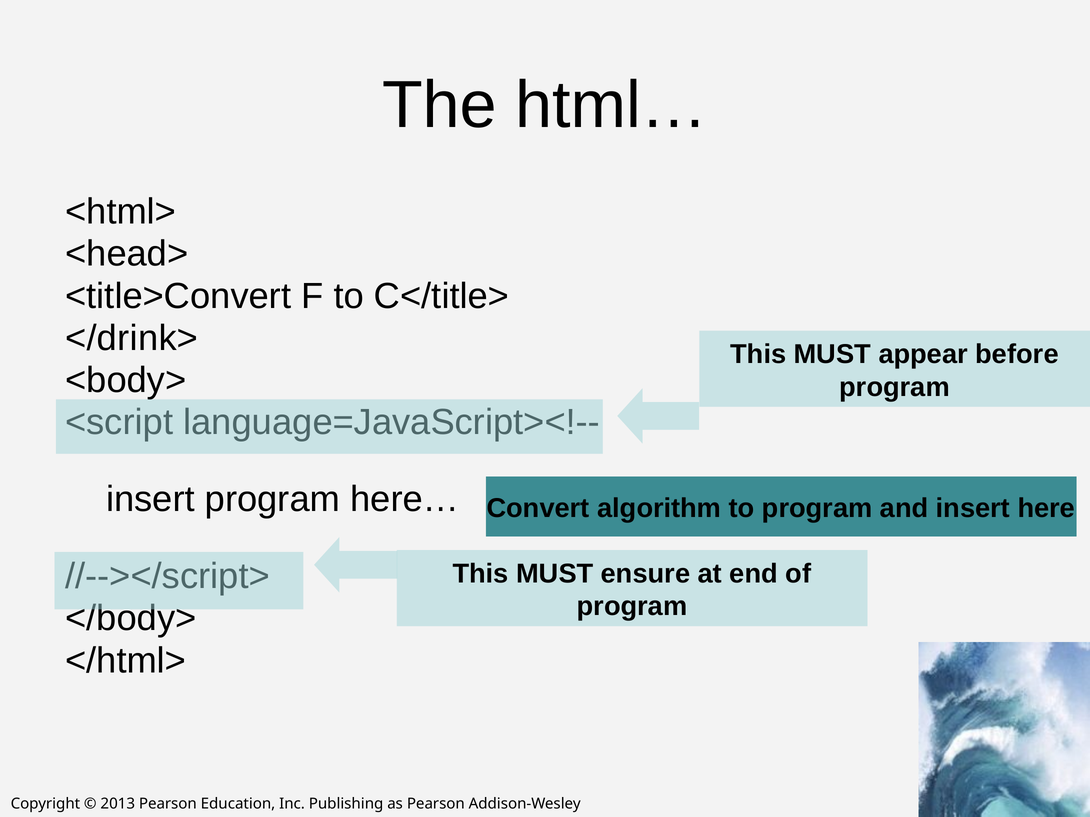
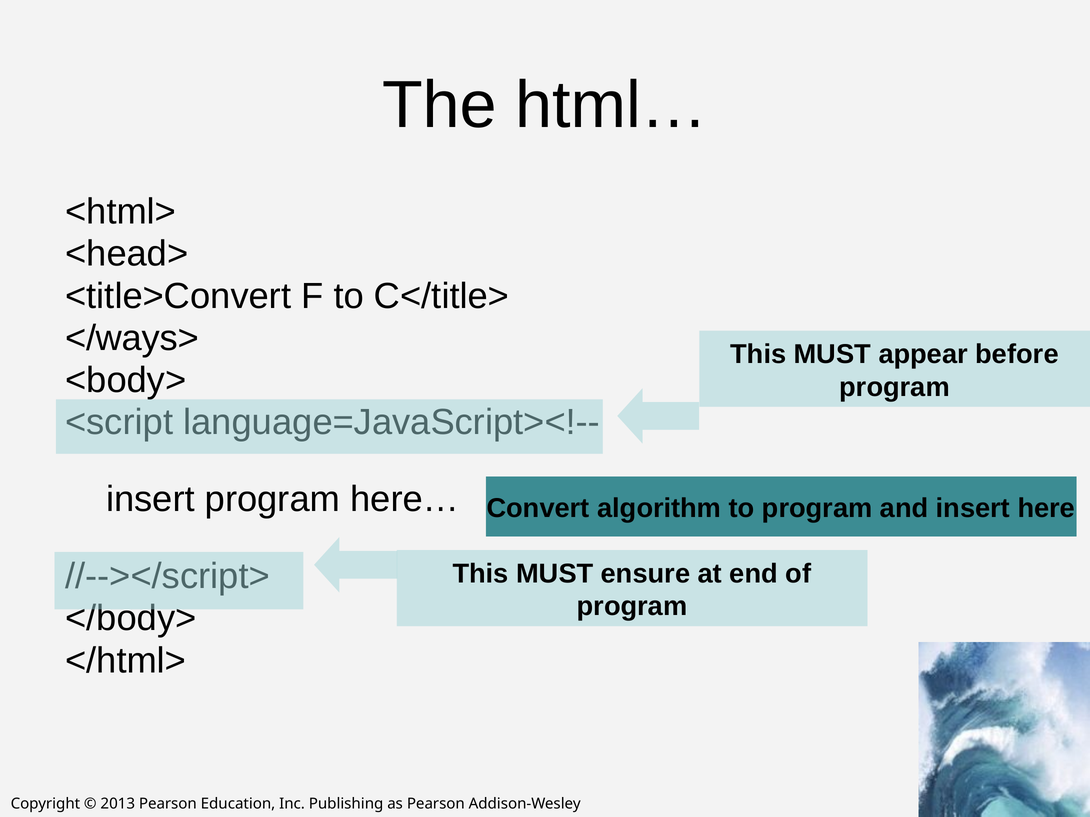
</drink>: </drink> -> </ways>
